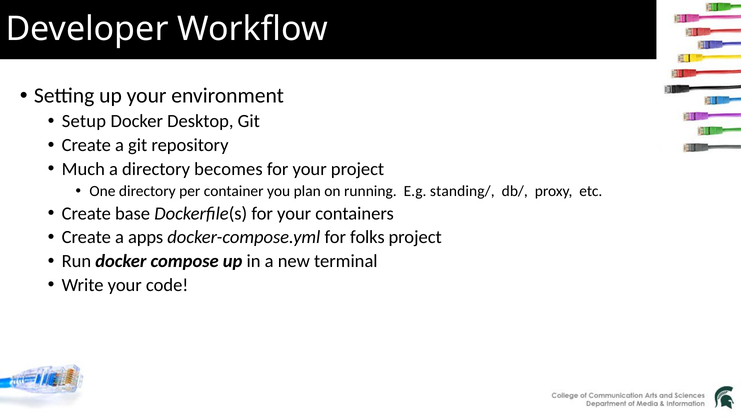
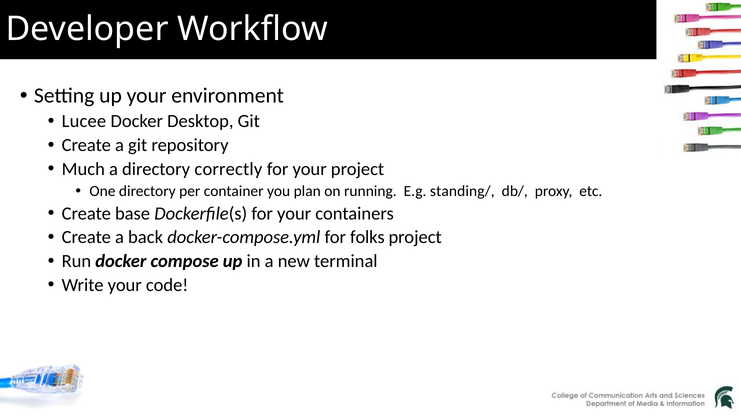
Setup: Setup -> Lucee
becomes: becomes -> correctly
apps: apps -> back
